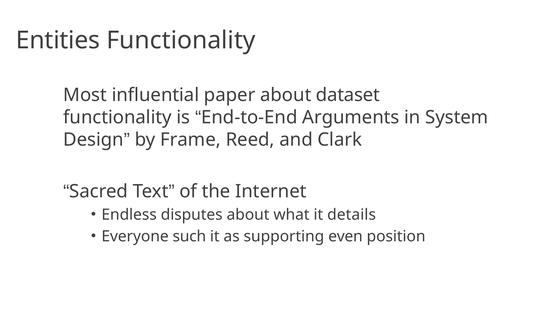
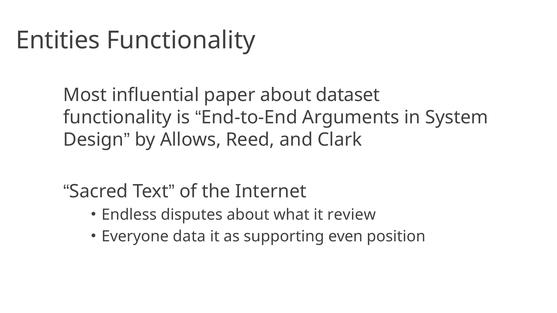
Frame: Frame -> Allows
details: details -> review
such: such -> data
